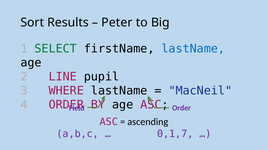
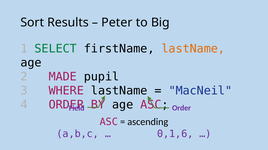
lastName at (193, 49) colour: blue -> orange
LINE: LINE -> MADE
0,1,7: 0,1,7 -> 0,1,6
